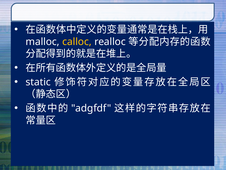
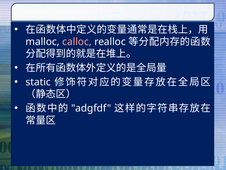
calloc colour: yellow -> pink
